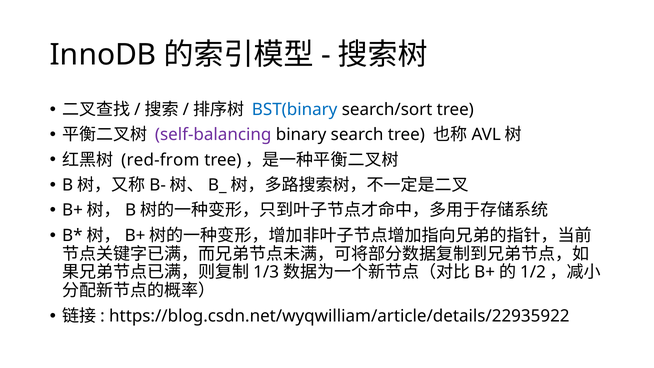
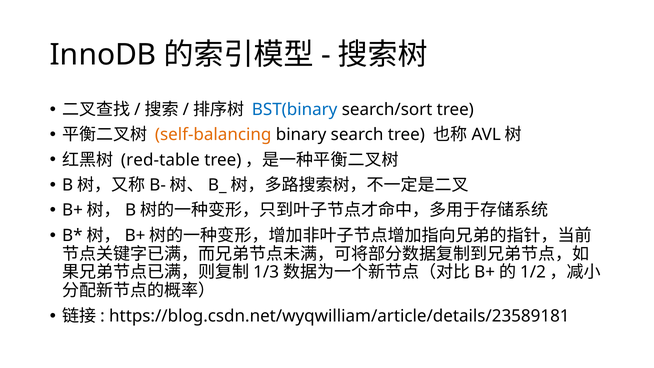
self-balancing colour: purple -> orange
red-from: red-from -> red-table
https://blog.csdn.net/wyqwilliam/article/details/22935922: https://blog.csdn.net/wyqwilliam/article/details/22935922 -> https://blog.csdn.net/wyqwilliam/article/details/23589181
